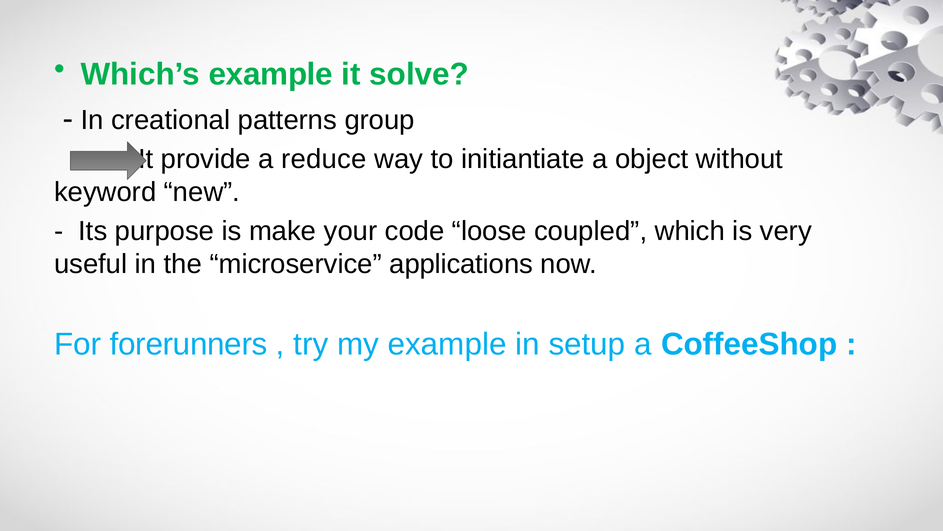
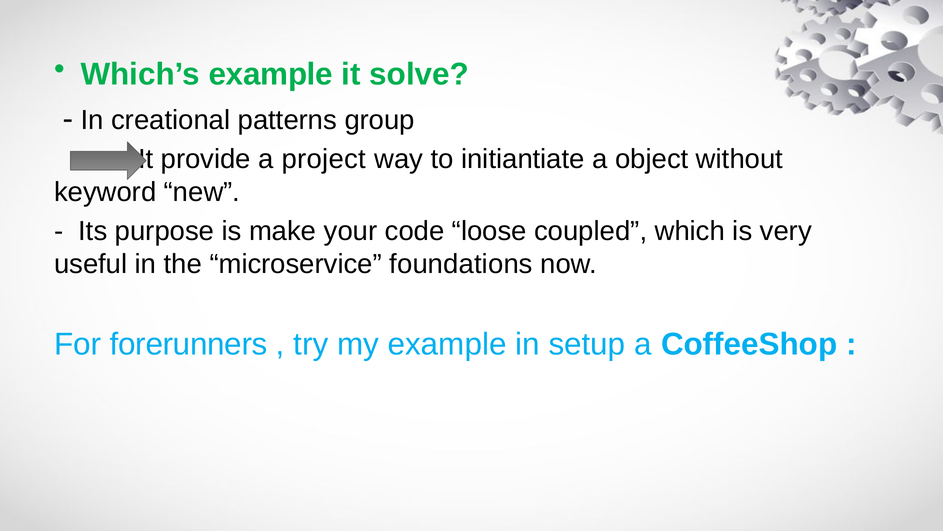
reduce: reduce -> project
applications: applications -> foundations
